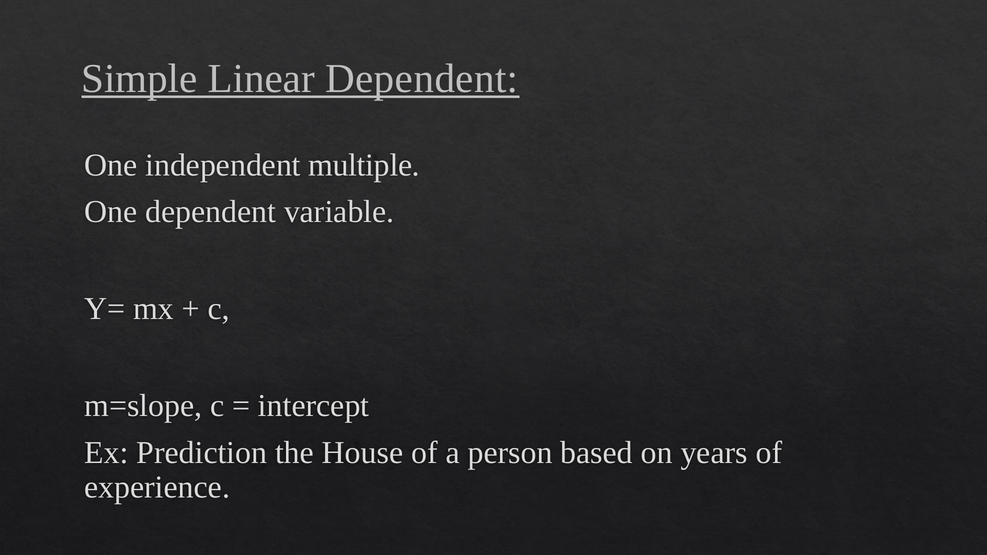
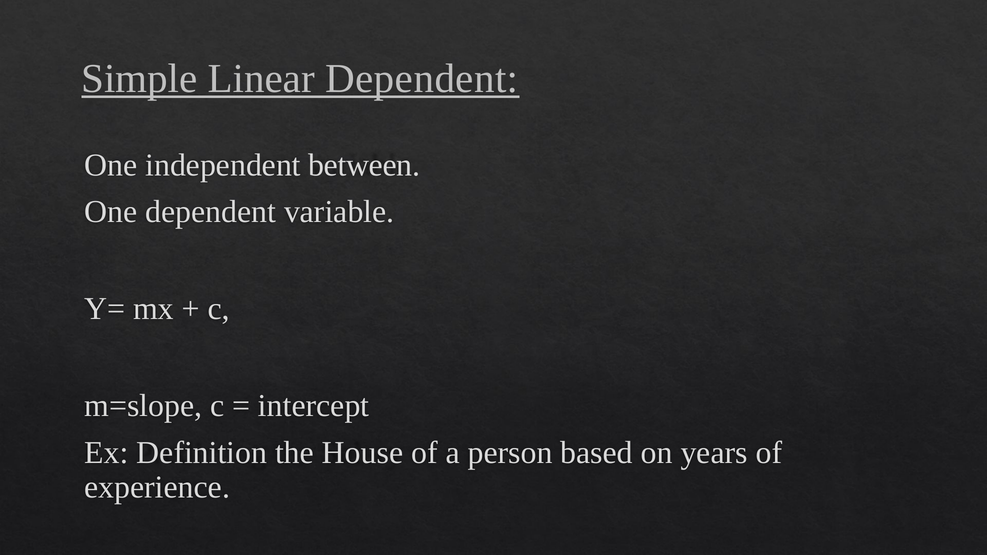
multiple: multiple -> between
Prediction: Prediction -> Definition
